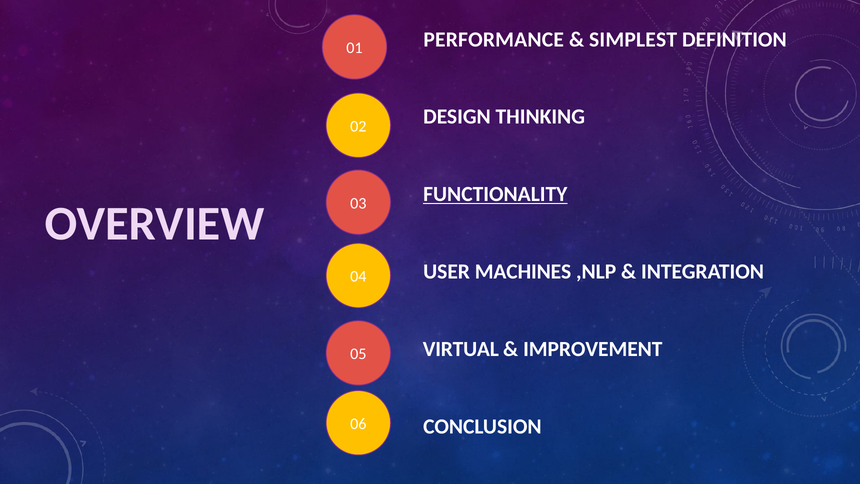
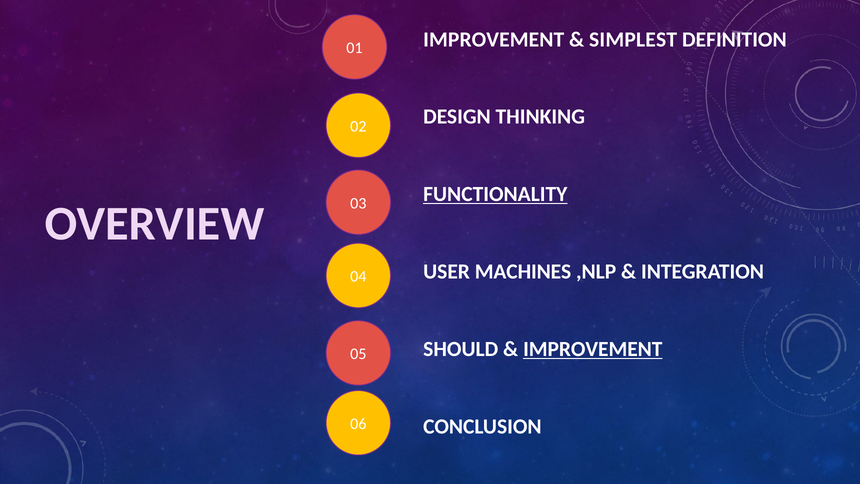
PERFORMANCE at (494, 39): PERFORMANCE -> IMPROVEMENT
VIRTUAL: VIRTUAL -> SHOULD
IMPROVEMENT at (593, 349) underline: none -> present
